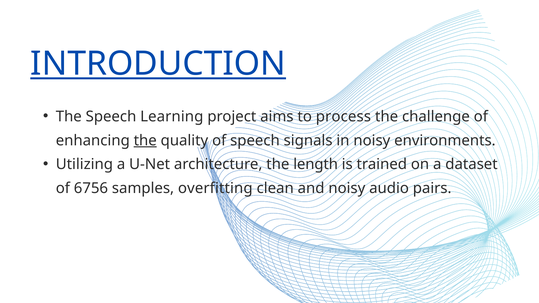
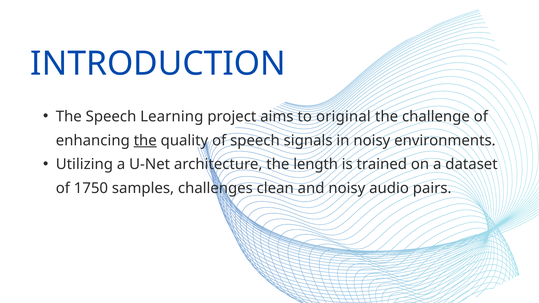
INTRODUCTION underline: present -> none
process: process -> original
6756: 6756 -> 1750
overfitting: overfitting -> challenges
